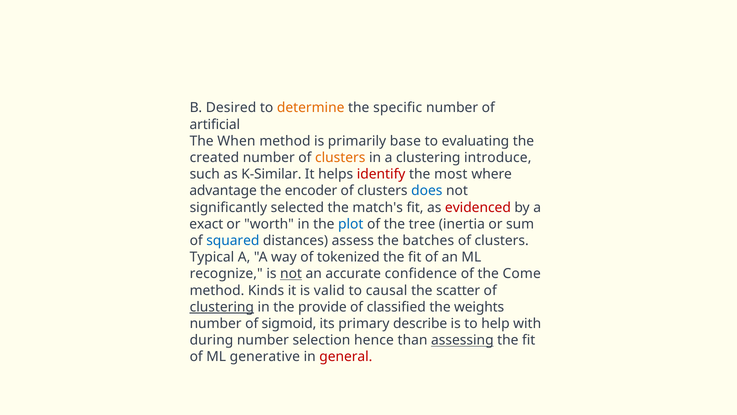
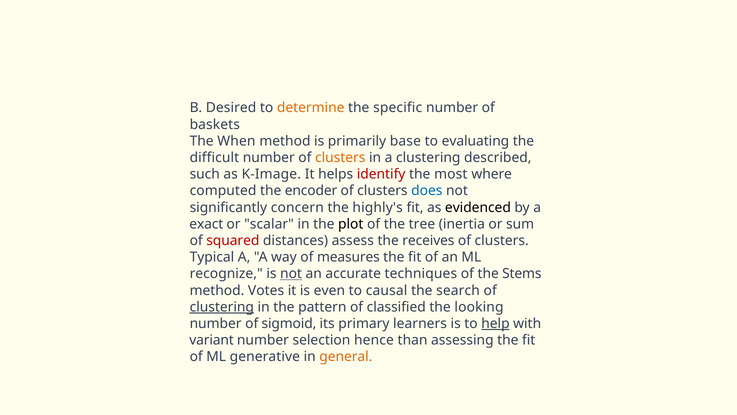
artificial: artificial -> baskets
created: created -> difficult
introduce: introduce -> described
K-Similar: K-Similar -> K-Image
advantage: advantage -> computed
selected: selected -> concern
match's: match's -> highly's
evidenced colour: red -> black
worth: worth -> scalar
plot colour: blue -> black
squared colour: blue -> red
batches: batches -> receives
tokenized: tokenized -> measures
confidence: confidence -> techniques
Come: Come -> Stems
Kinds: Kinds -> Votes
valid: valid -> even
scatter: scatter -> search
provide: provide -> pattern
weights: weights -> looking
describe: describe -> learners
help underline: none -> present
during: during -> variant
assessing underline: present -> none
general colour: red -> orange
